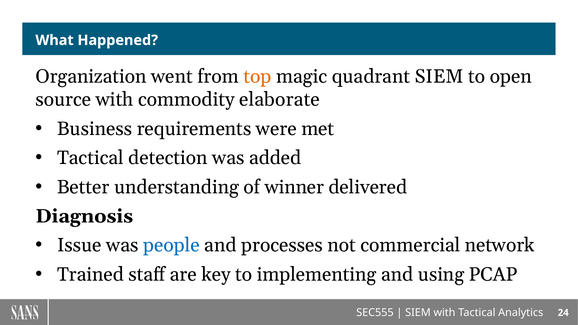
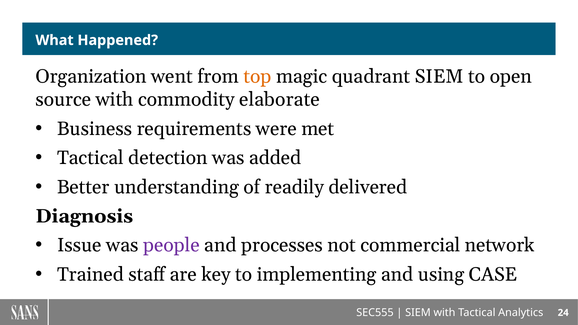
winner: winner -> readily
people colour: blue -> purple
PCAP: PCAP -> CASE
